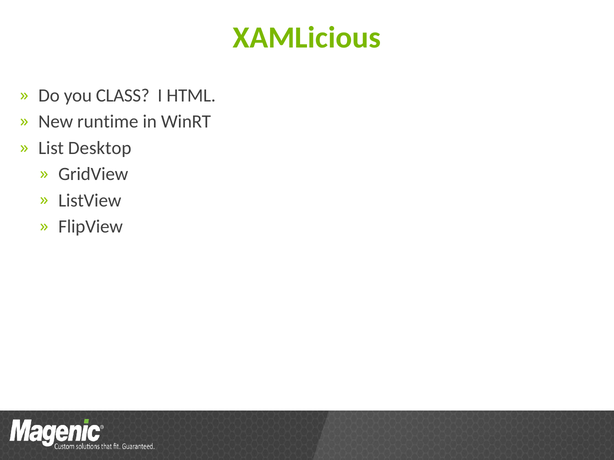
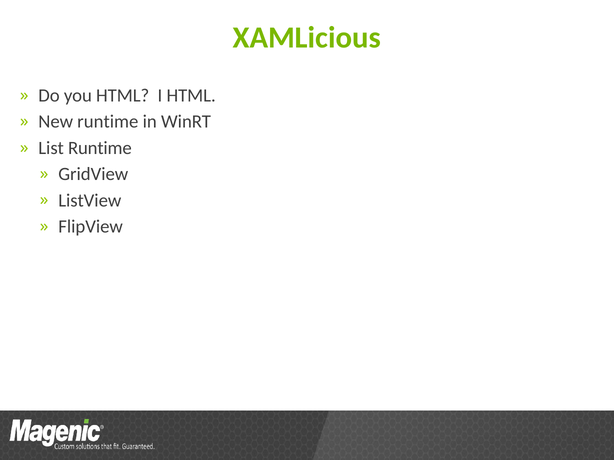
you CLASS: CLASS -> HTML
List Desktop: Desktop -> Runtime
